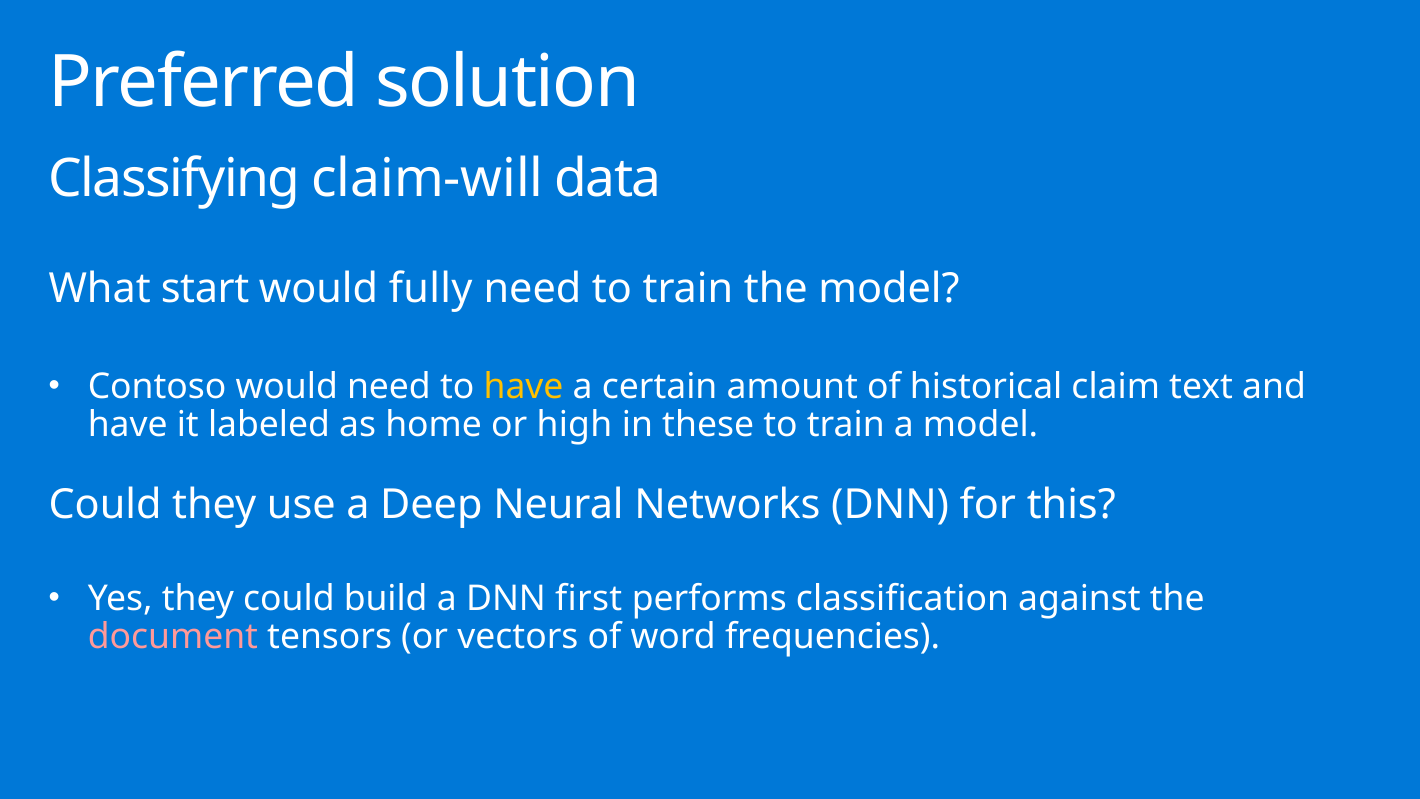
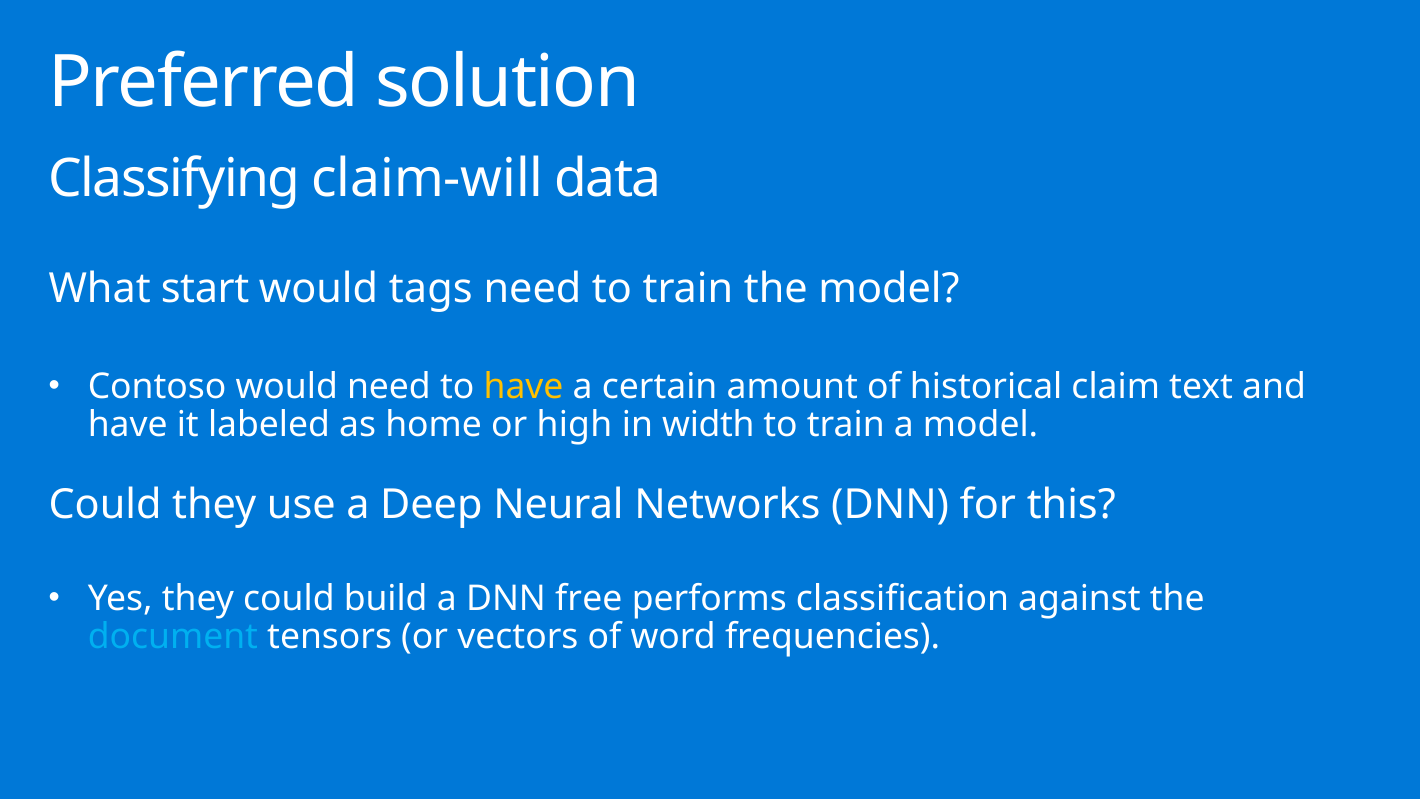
fully: fully -> tags
these: these -> width
first: first -> free
document colour: pink -> light blue
